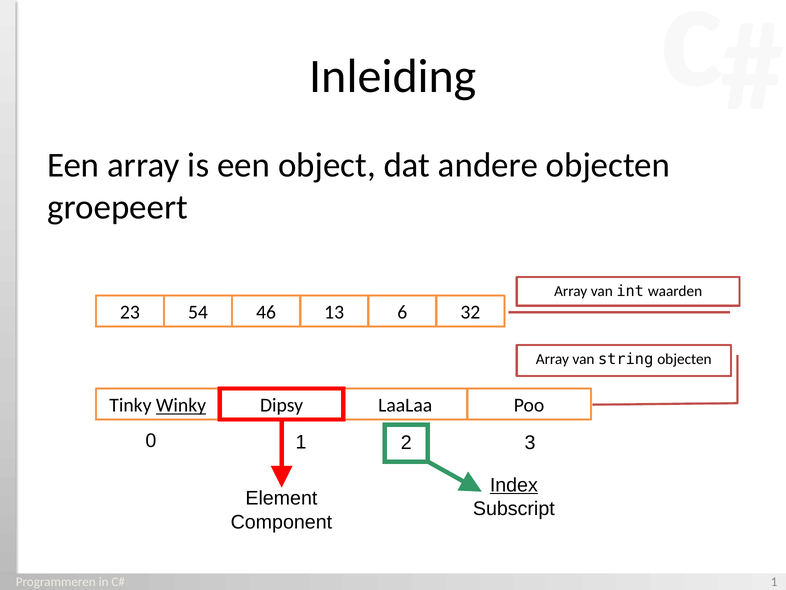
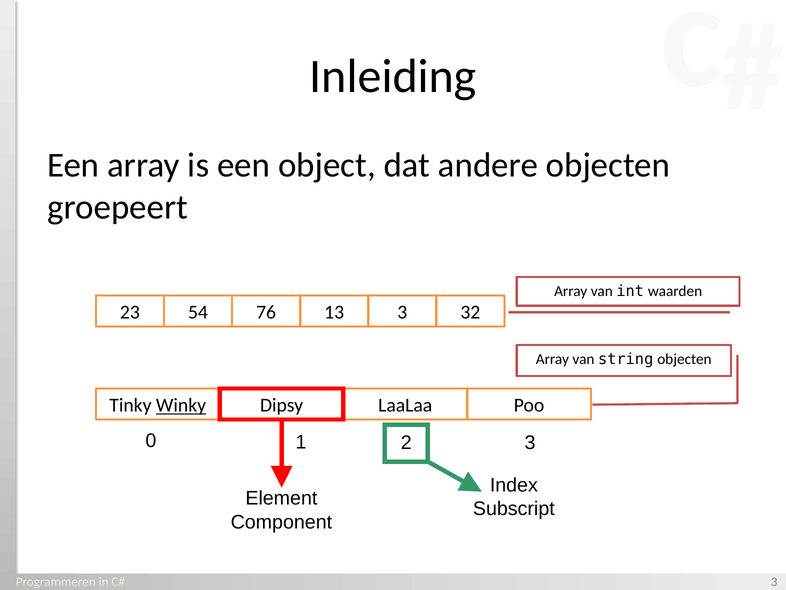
46: 46 -> 76
13 6: 6 -> 3
Index underline: present -> none
1 at (774, 582): 1 -> 3
